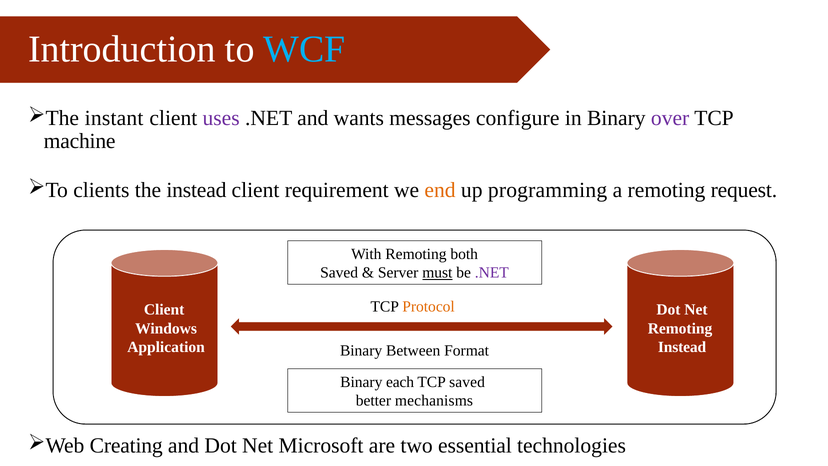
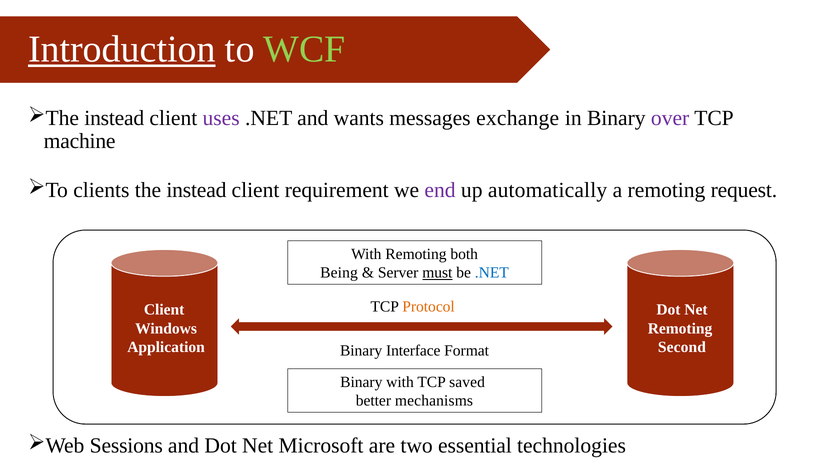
Introduction underline: none -> present
WCF colour: light blue -> light green
instant at (114, 118): instant -> instead
configure: configure -> exchange
end colour: orange -> purple
programming: programming -> automatically
Saved at (339, 273): Saved -> Being
.NET at (492, 273) colour: purple -> blue
Instead at (682, 347): Instead -> Second
Between: Between -> Interface
Binary each: each -> with
Creating: Creating -> Sessions
